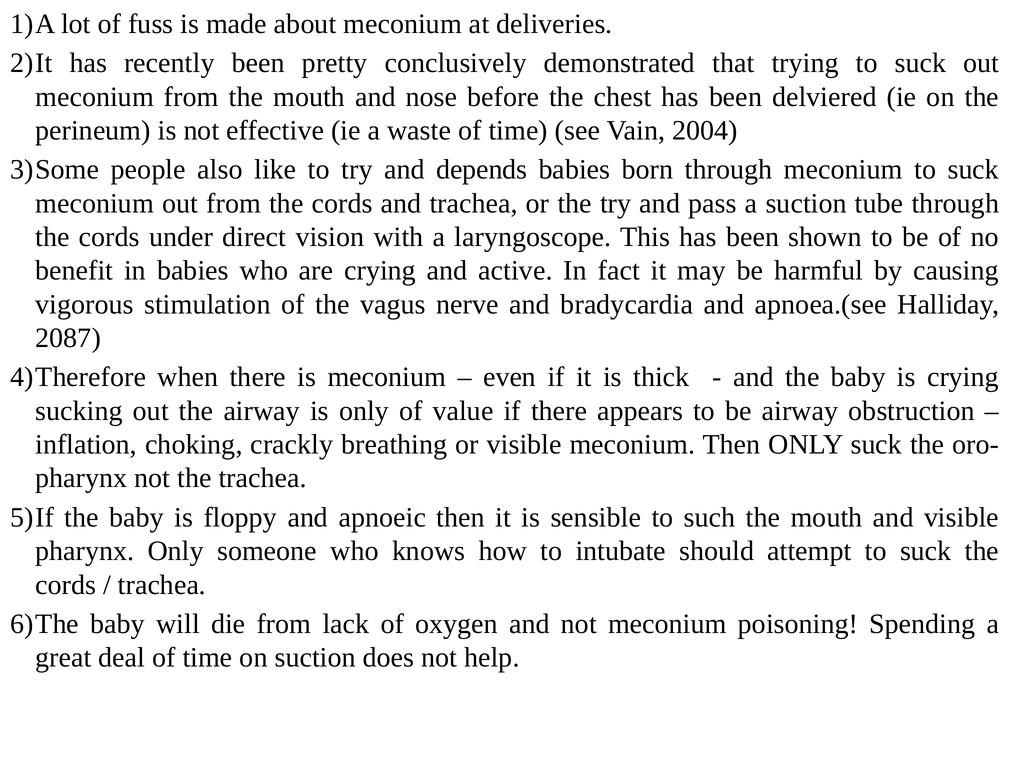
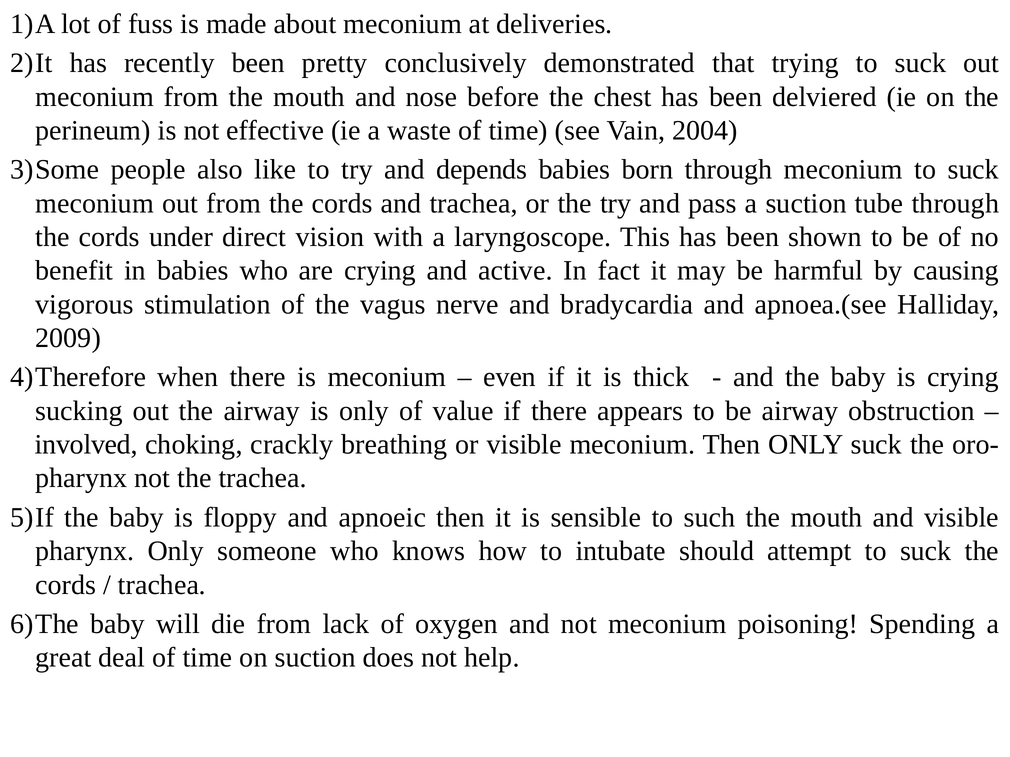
2087: 2087 -> 2009
inflation: inflation -> involved
